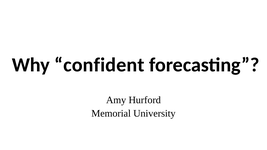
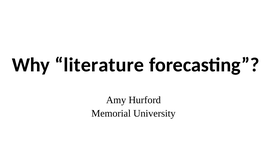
confident: confident -> literature
